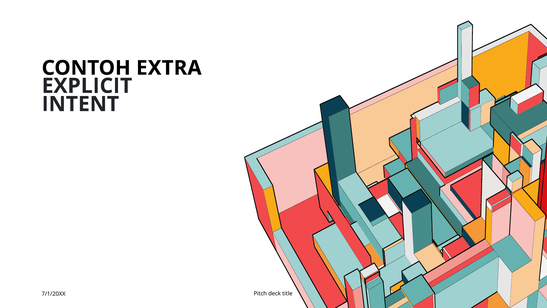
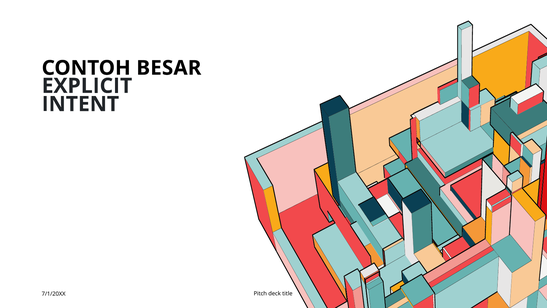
EXTRA: EXTRA -> BESAR
